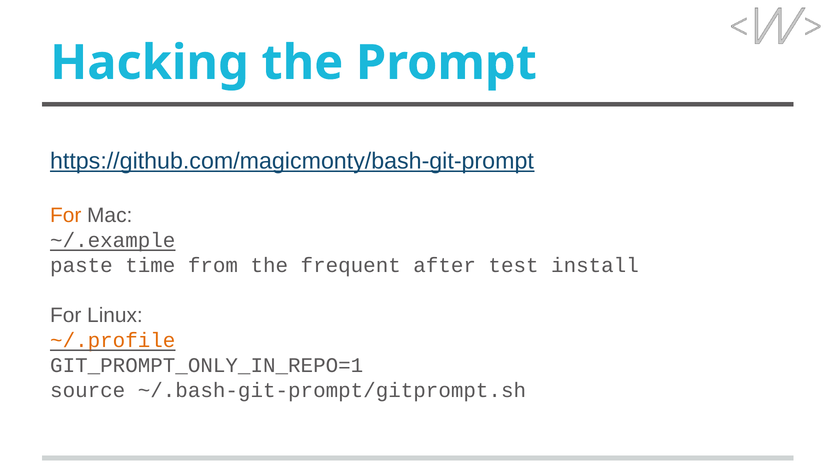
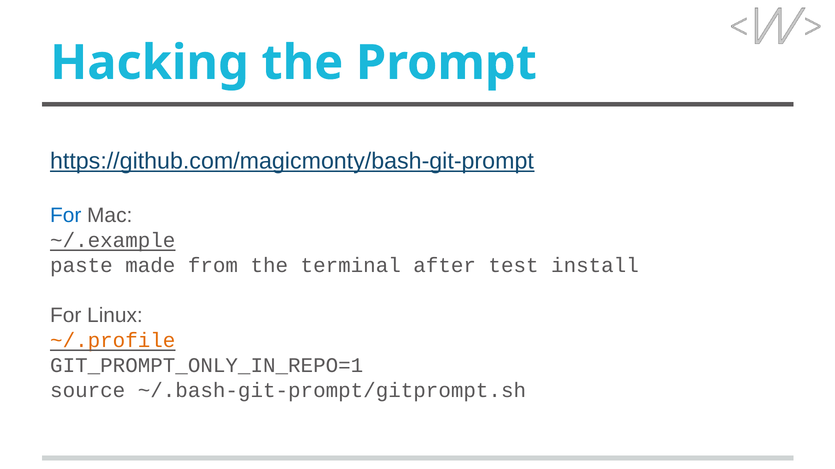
For at (66, 215) colour: orange -> blue
time: time -> made
frequent: frequent -> terminal
